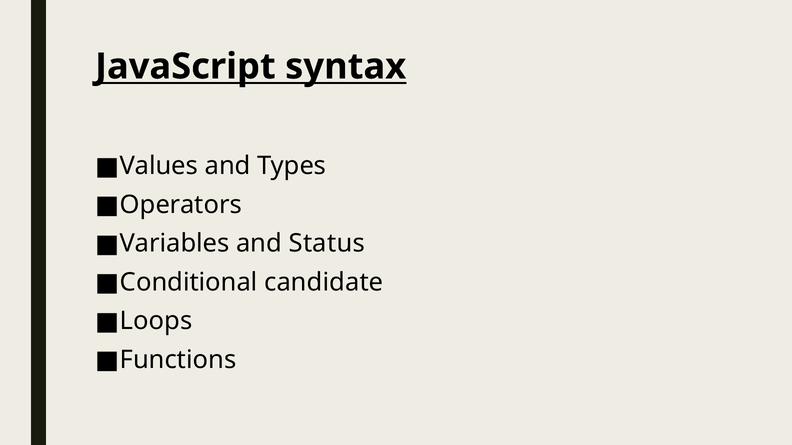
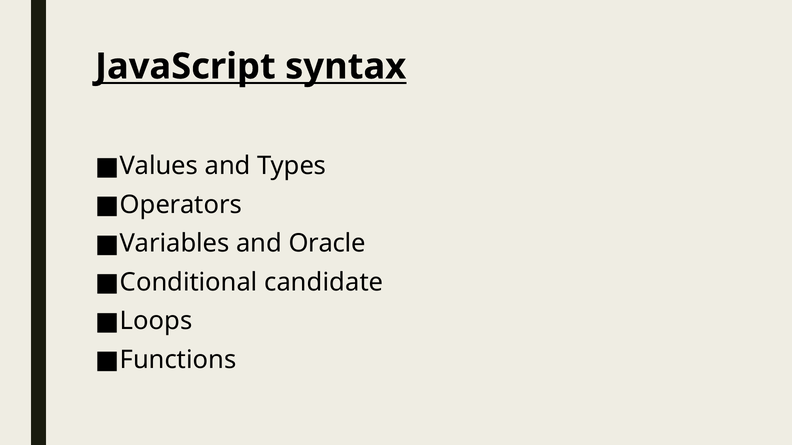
Status: Status -> Oracle
